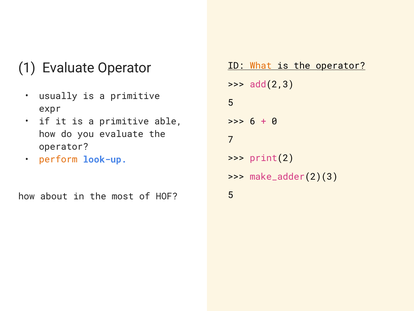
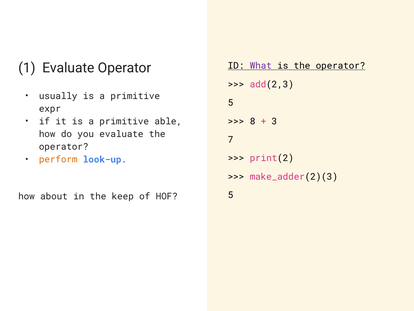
What colour: orange -> purple
6: 6 -> 8
0: 0 -> 3
most: most -> keep
